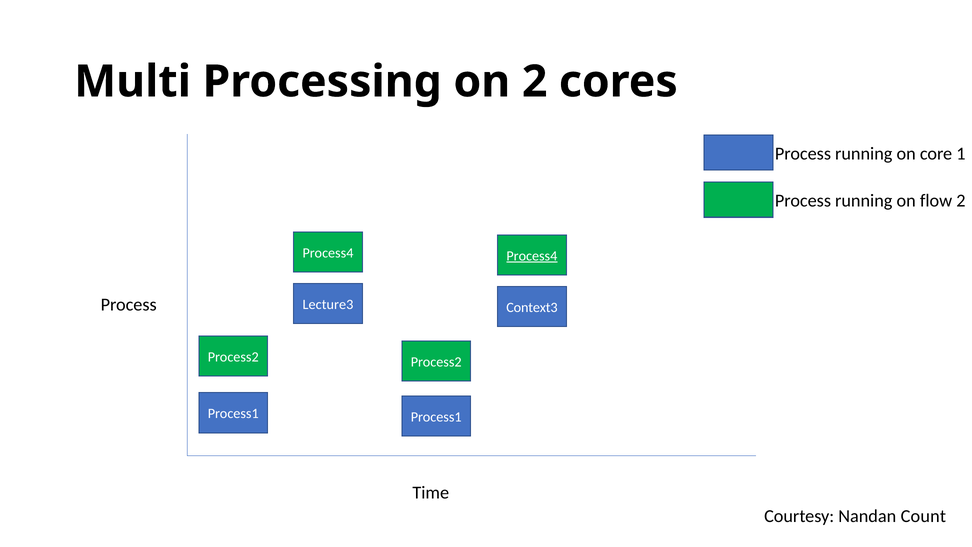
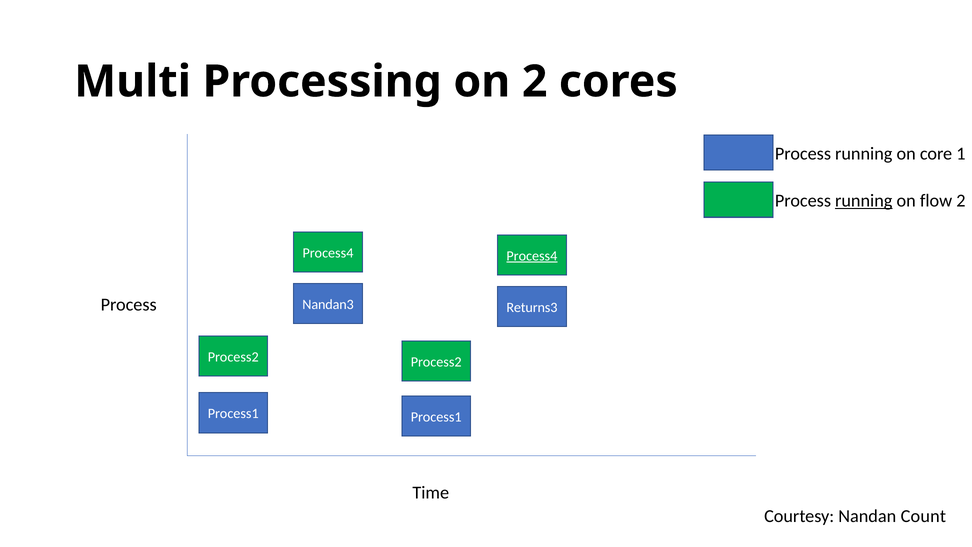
running at (864, 201) underline: none -> present
Lecture3: Lecture3 -> Nandan3
Context3: Context3 -> Returns3
